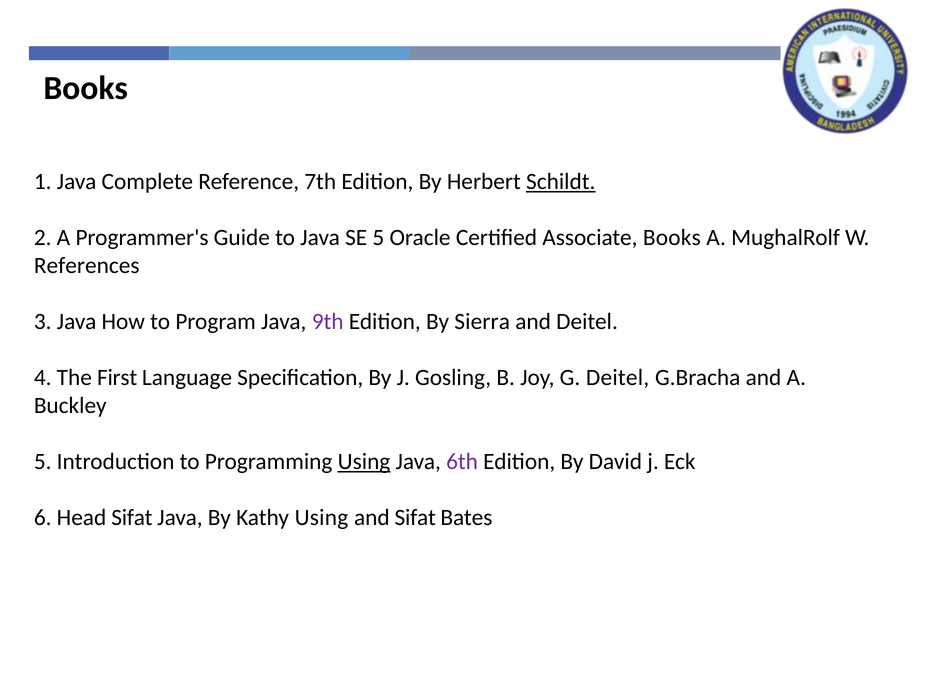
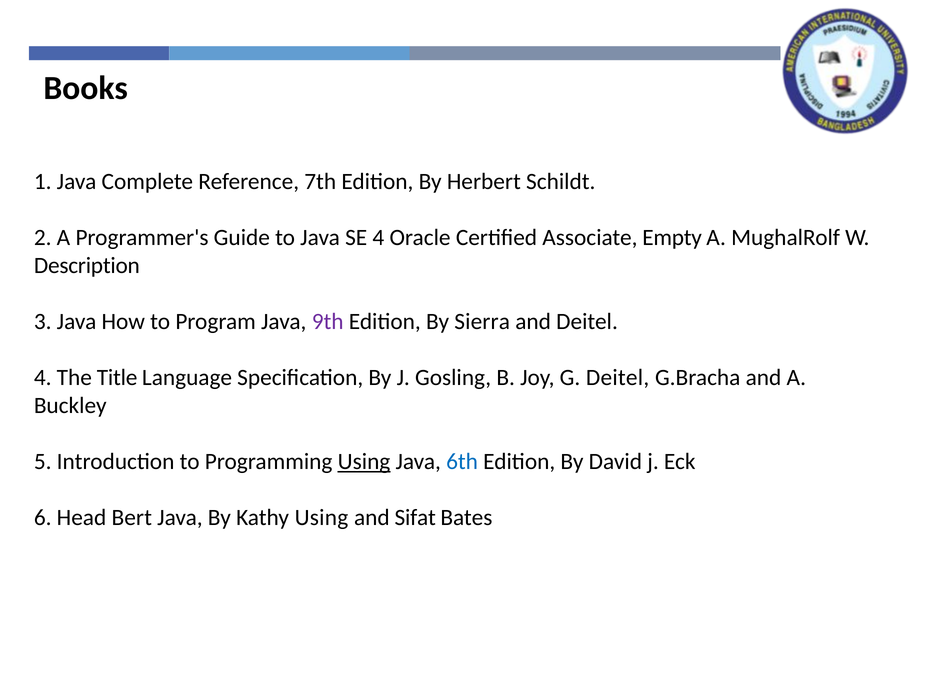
Schildt underline: present -> none
SE 5: 5 -> 4
Associate Books: Books -> Empty
References: References -> Description
First: First -> Title
6th colour: purple -> blue
Head Sifat: Sifat -> Bert
